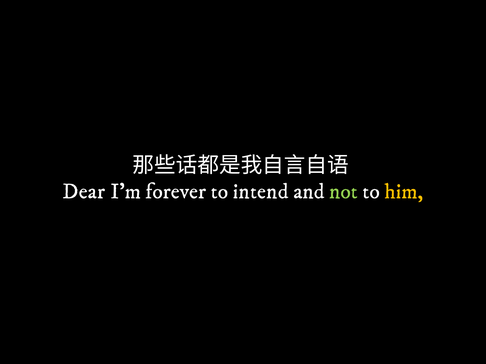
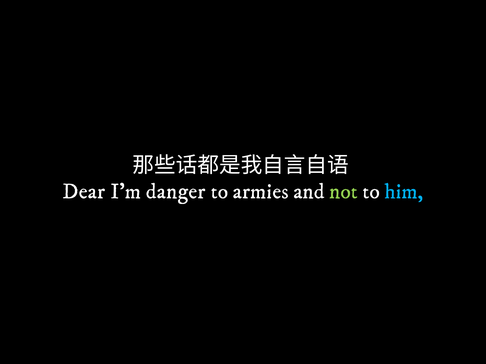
forever: forever -> danger
intend: intend -> armies
him colour: yellow -> light blue
